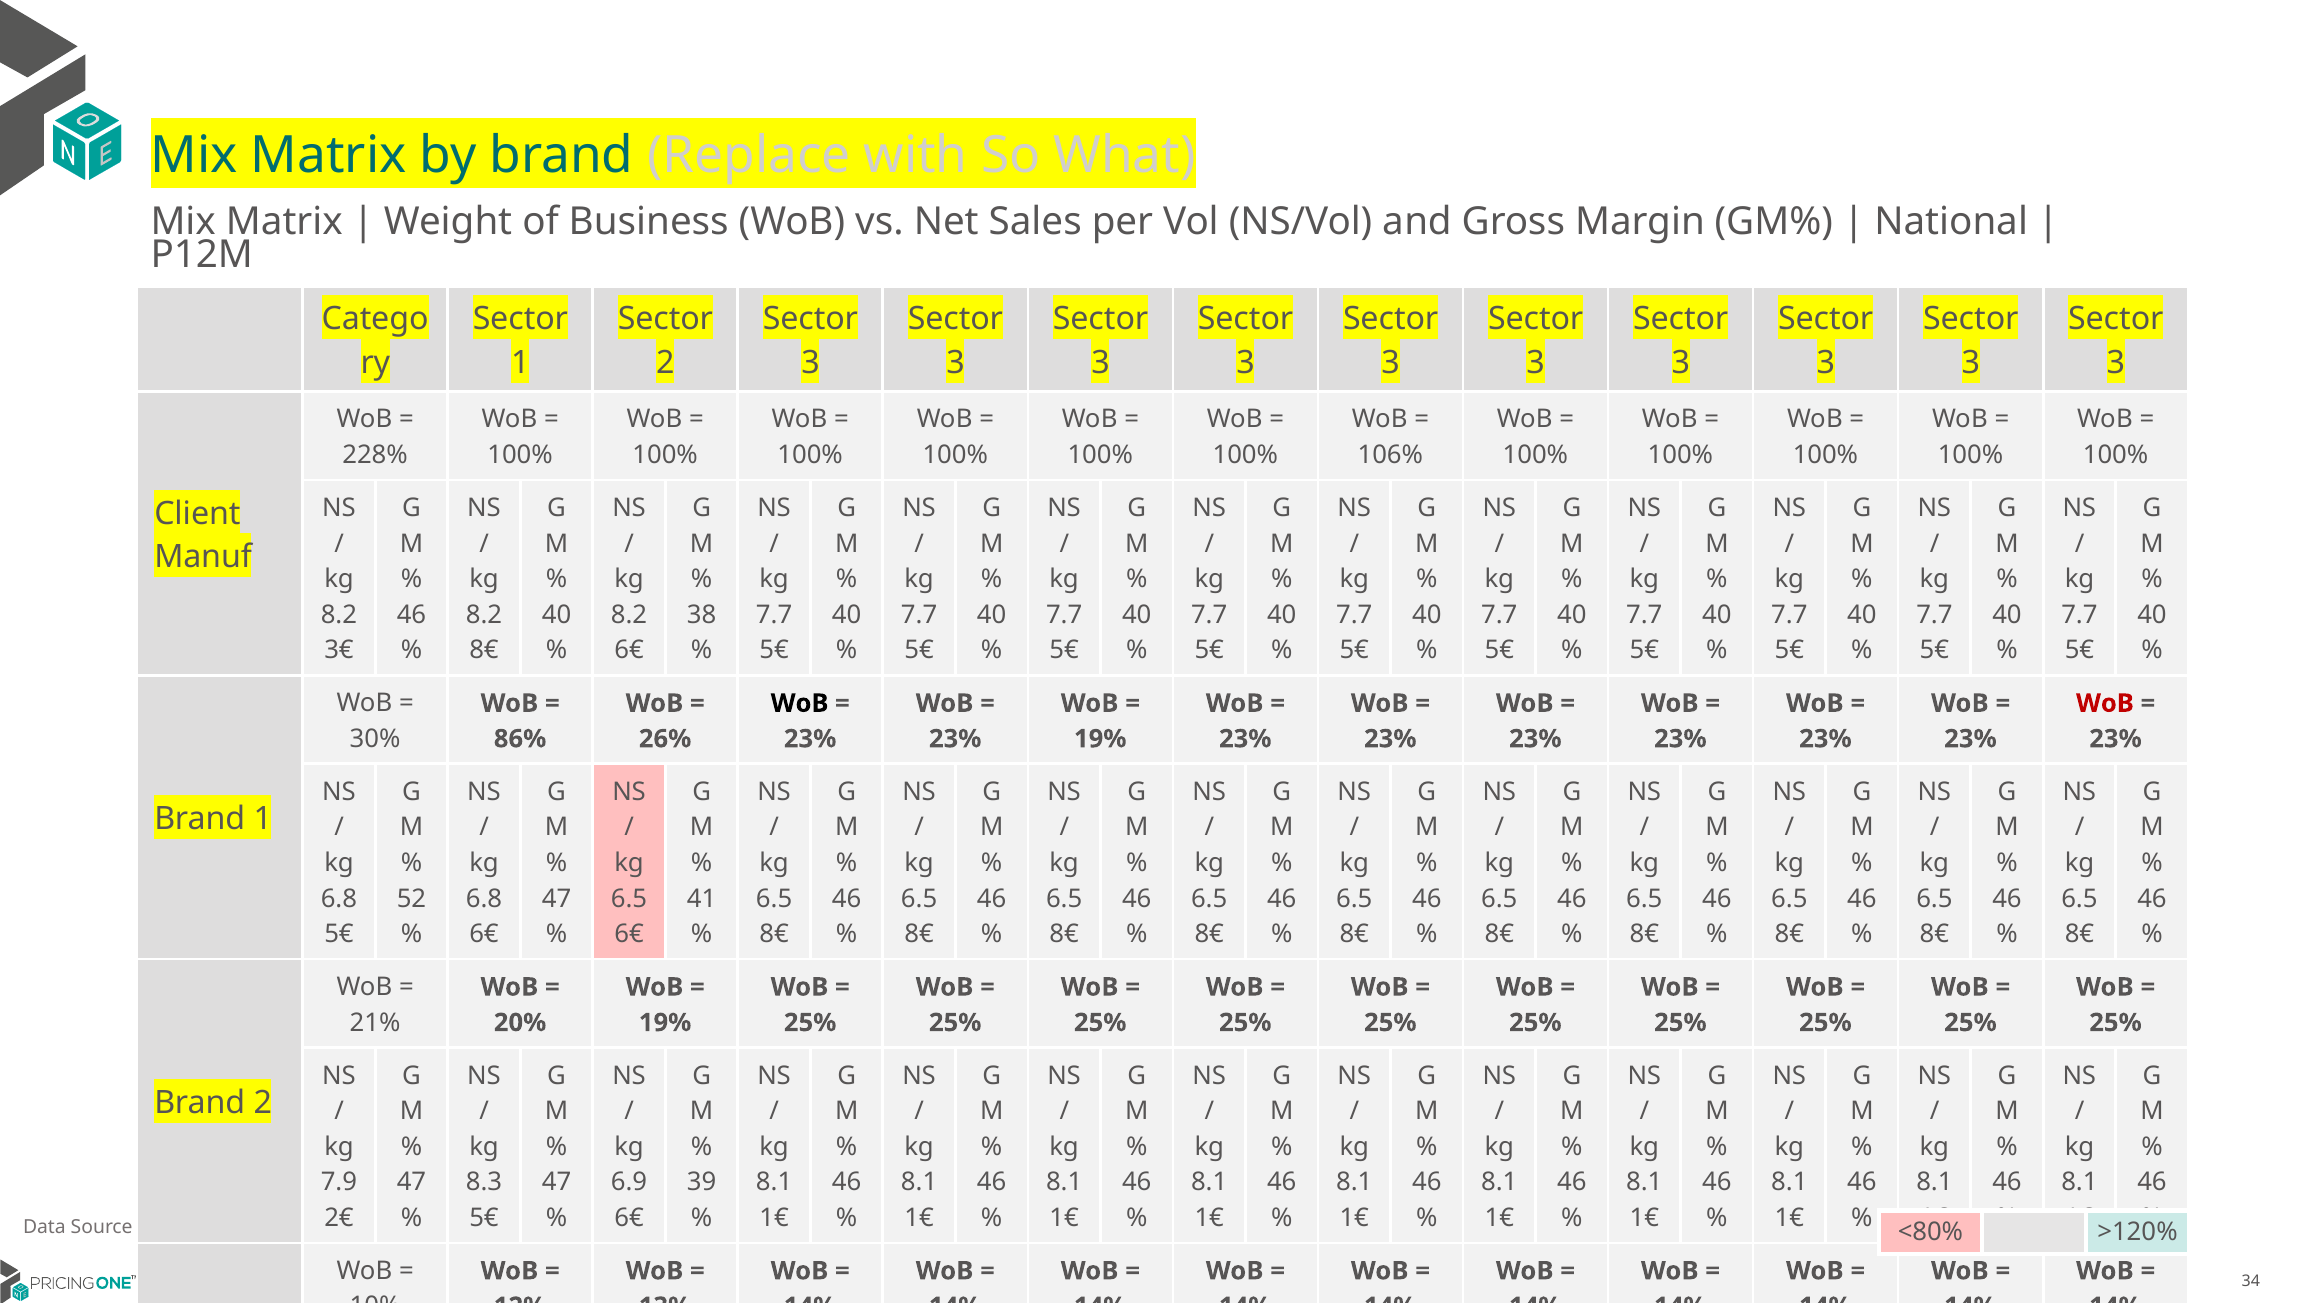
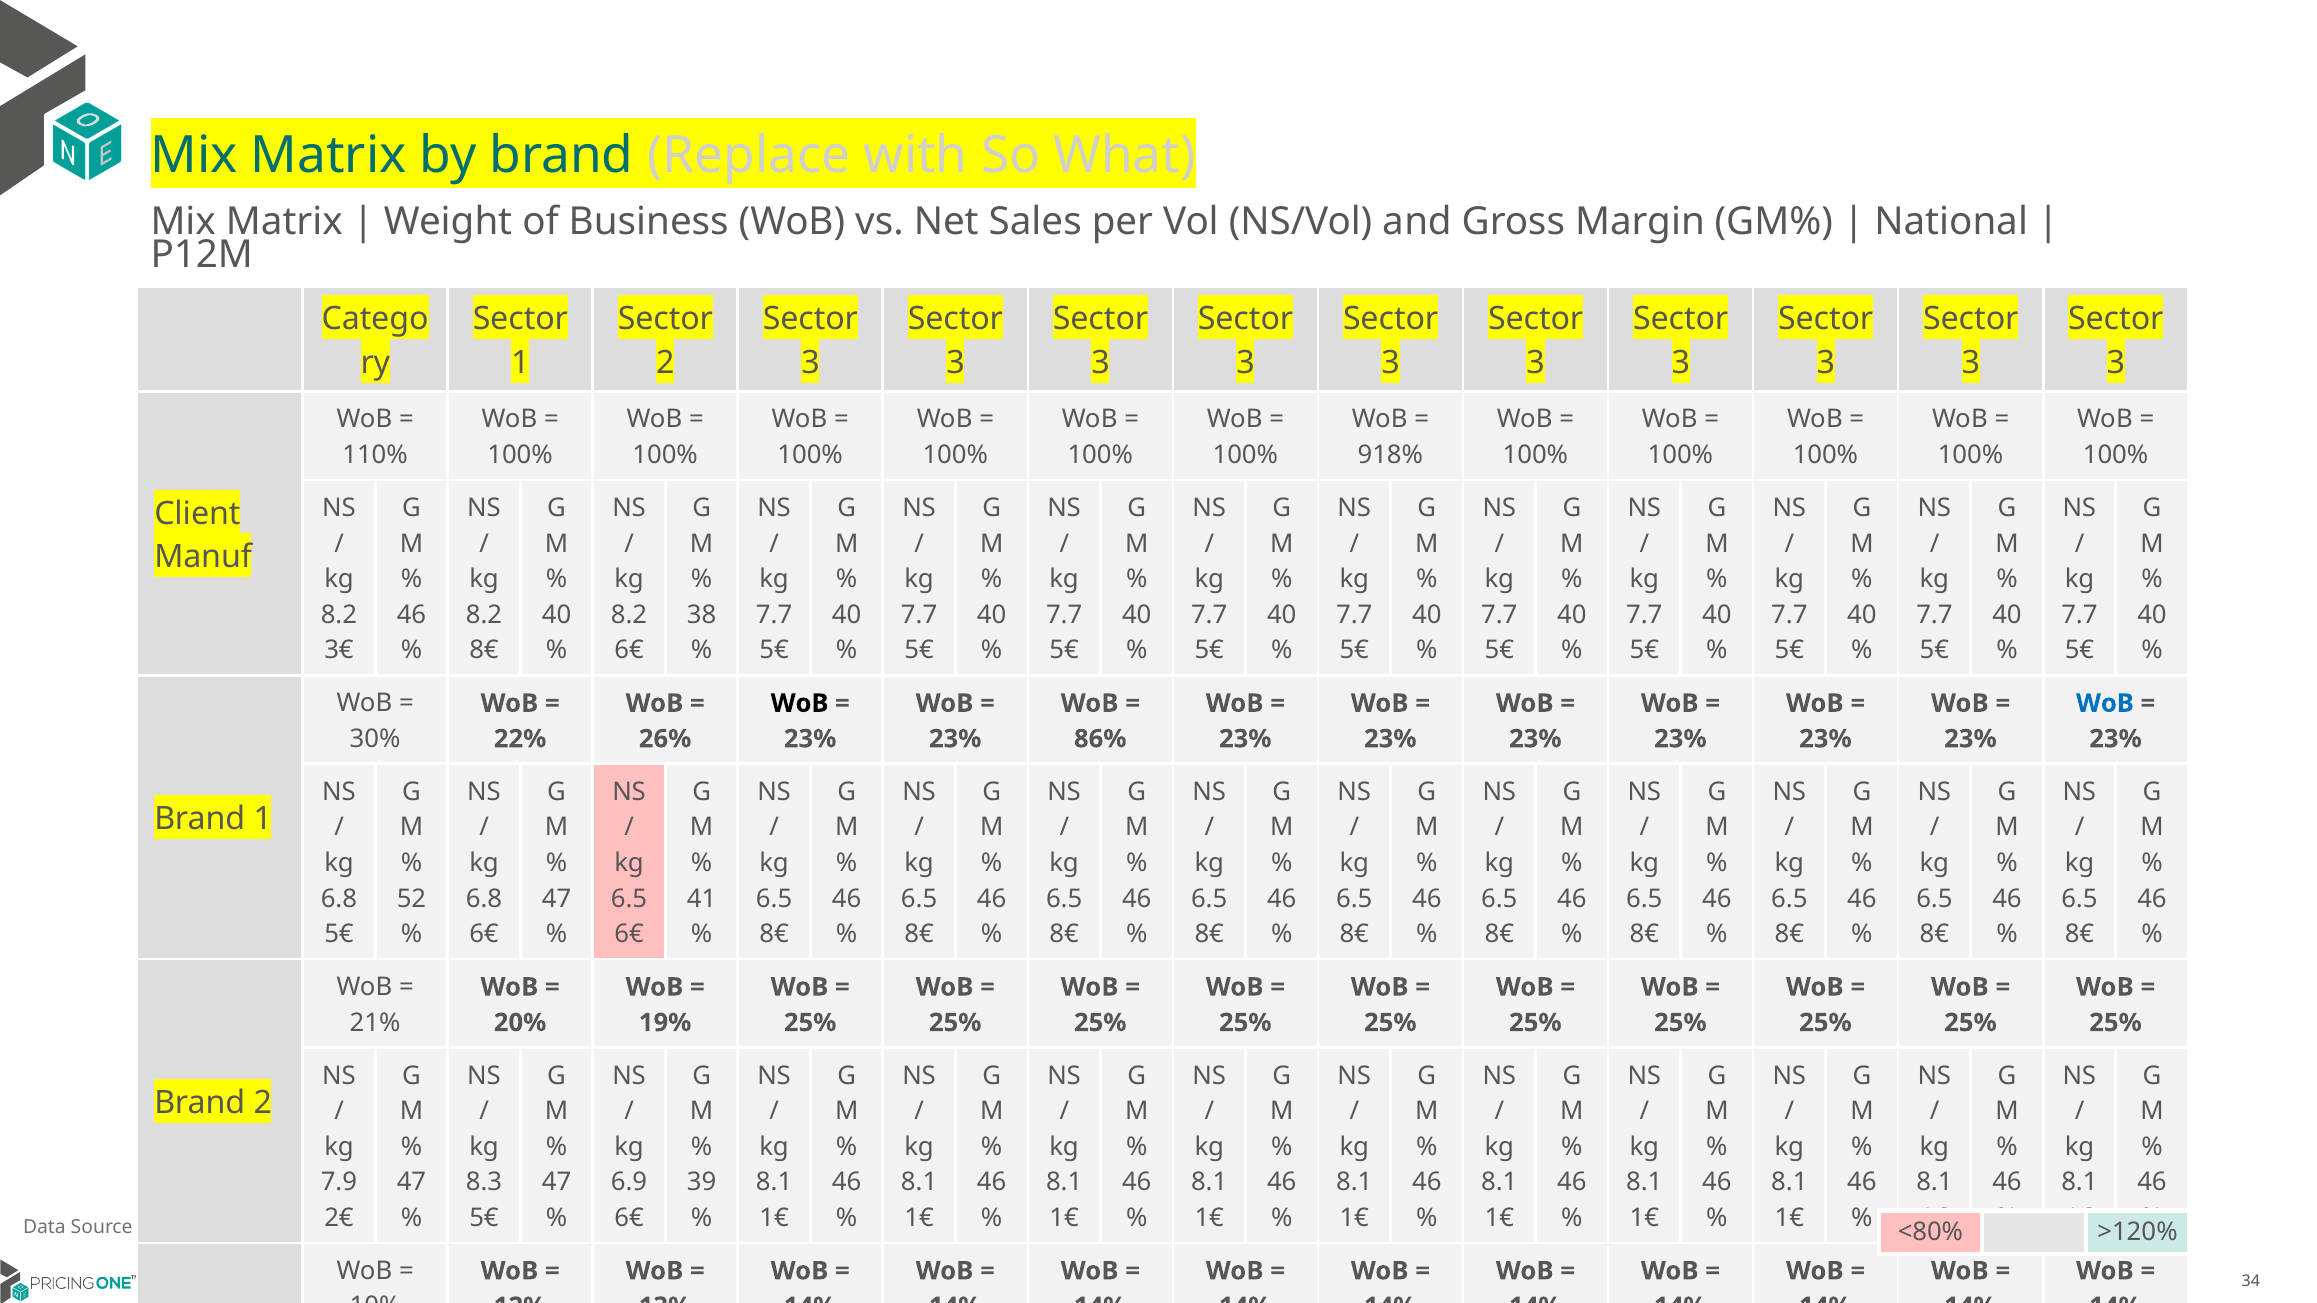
228%: 228% -> 110%
106%: 106% -> 918%
WoB at (2105, 703) colour: red -> blue
86% at (520, 739): 86% -> 22%
19% at (1100, 739): 19% -> 86%
